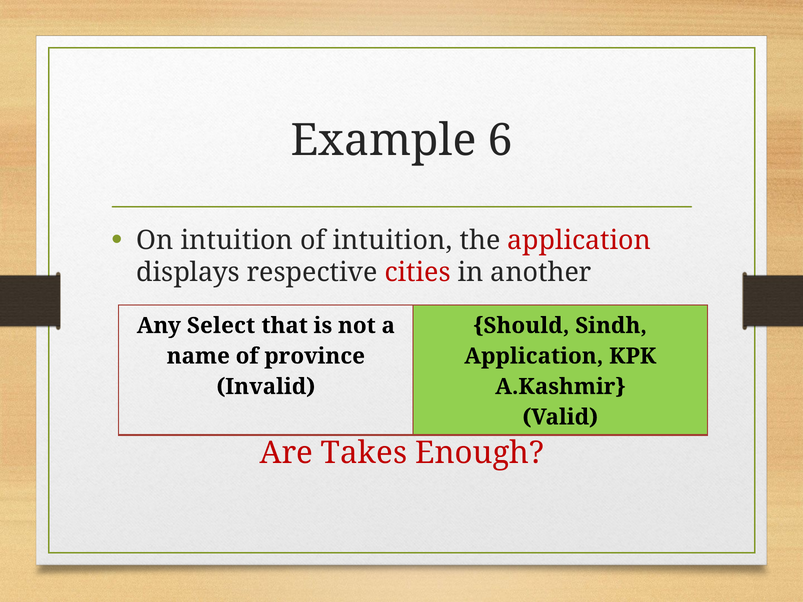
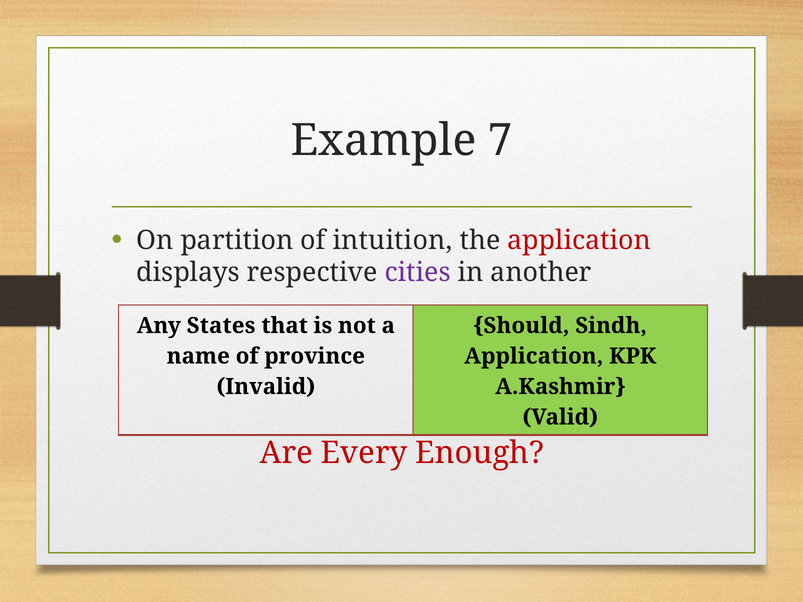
6: 6 -> 7
On intuition: intuition -> partition
cities colour: red -> purple
Select: Select -> States
Takes: Takes -> Every
